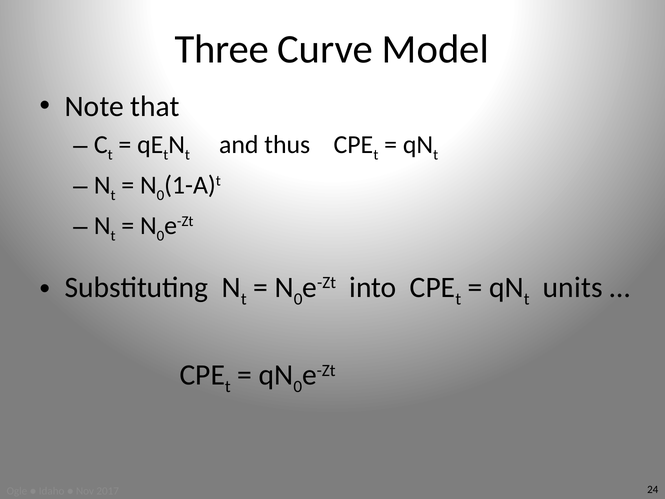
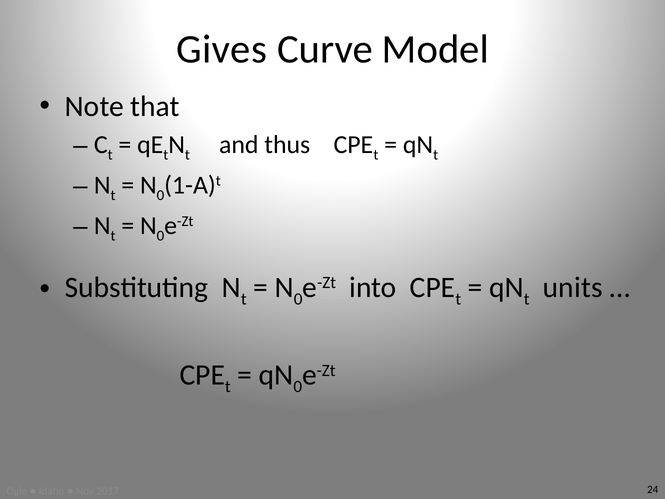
Three: Three -> Gives
